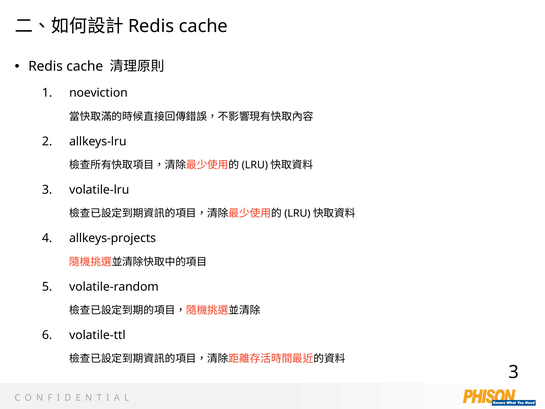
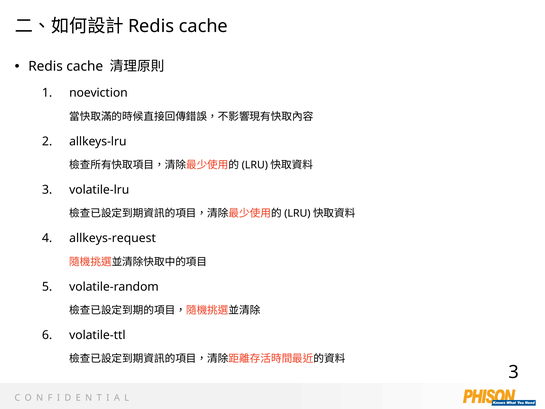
allkeys-projects: allkeys-projects -> allkeys-request
